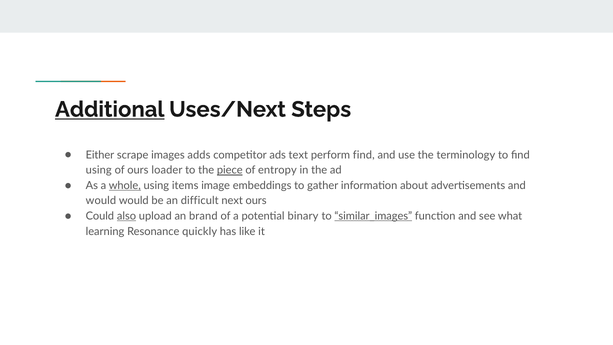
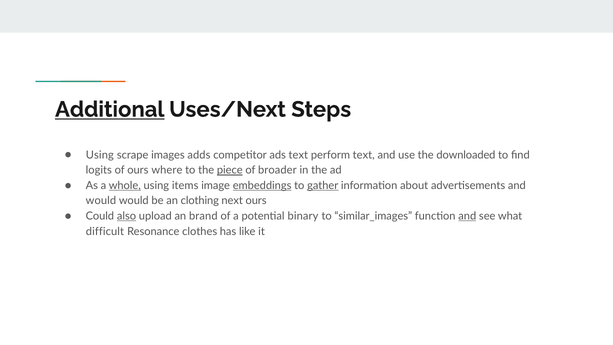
Either at (100, 155): Either -> Using
perform find: find -> text
terminology: terminology -> downloaded
using at (99, 170): using -> logits
loader: loader -> where
entropy: entropy -> broader
embeddings underline: none -> present
gather underline: none -> present
difficult: difficult -> clothing
similar_images underline: present -> none
and at (467, 216) underline: none -> present
learning: learning -> difficult
quickly: quickly -> clothes
